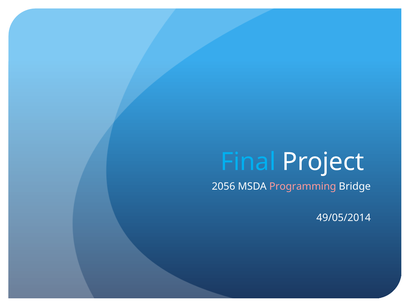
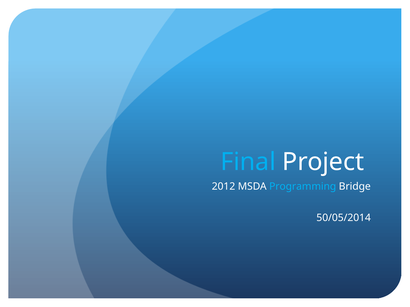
2056: 2056 -> 2012
Programming colour: pink -> light blue
49/05/2014: 49/05/2014 -> 50/05/2014
